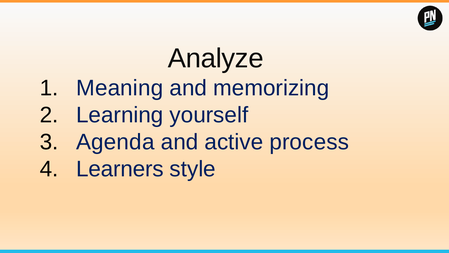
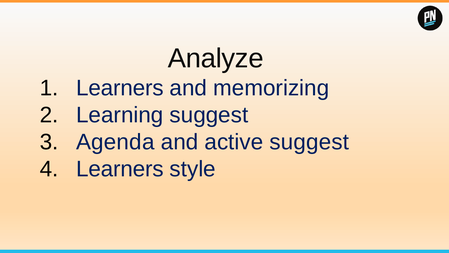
Meaning at (120, 88): Meaning -> Learners
Learning yourself: yourself -> suggest
active process: process -> suggest
